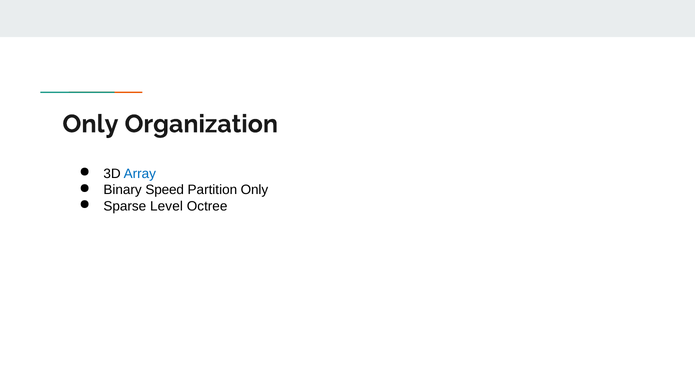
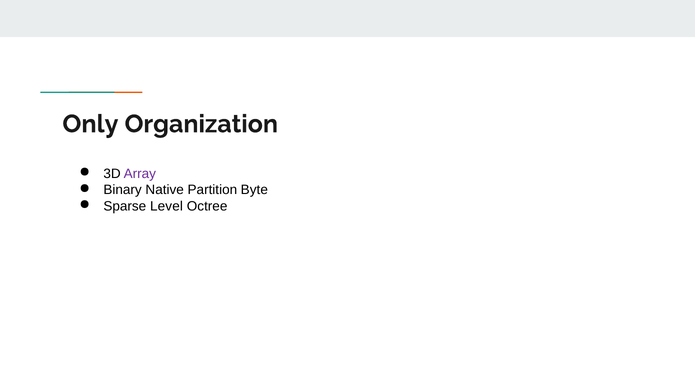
Array colour: blue -> purple
Speed: Speed -> Native
Partition Only: Only -> Byte
